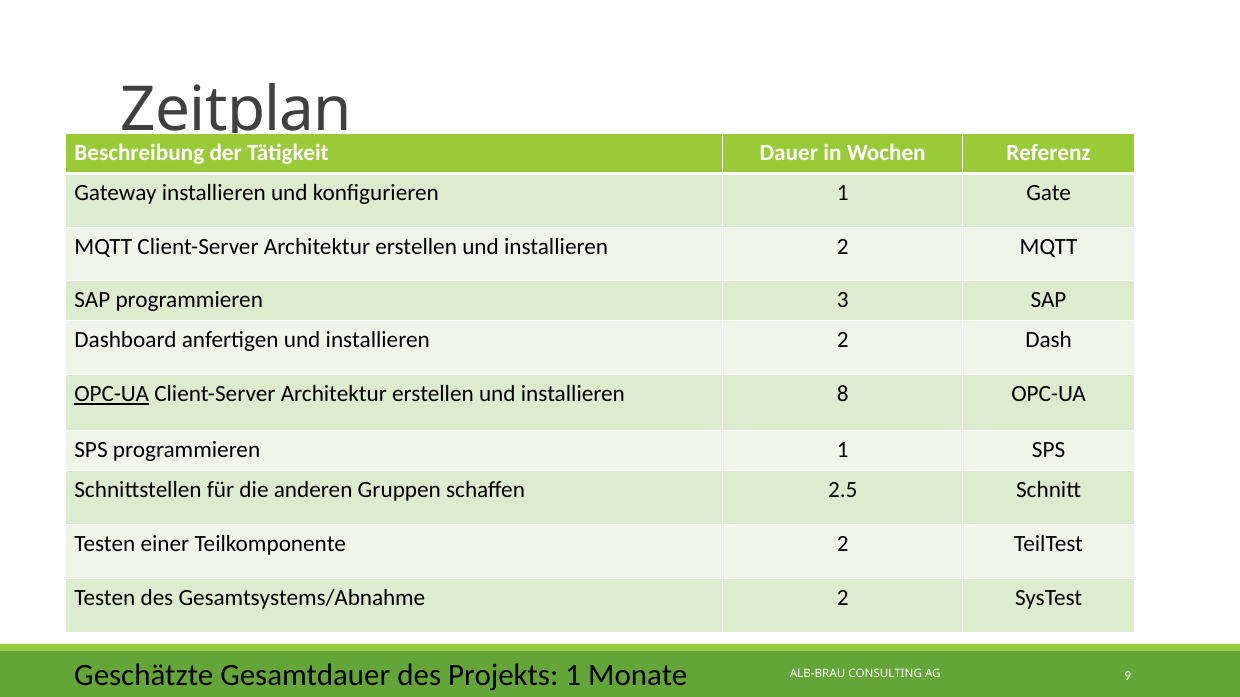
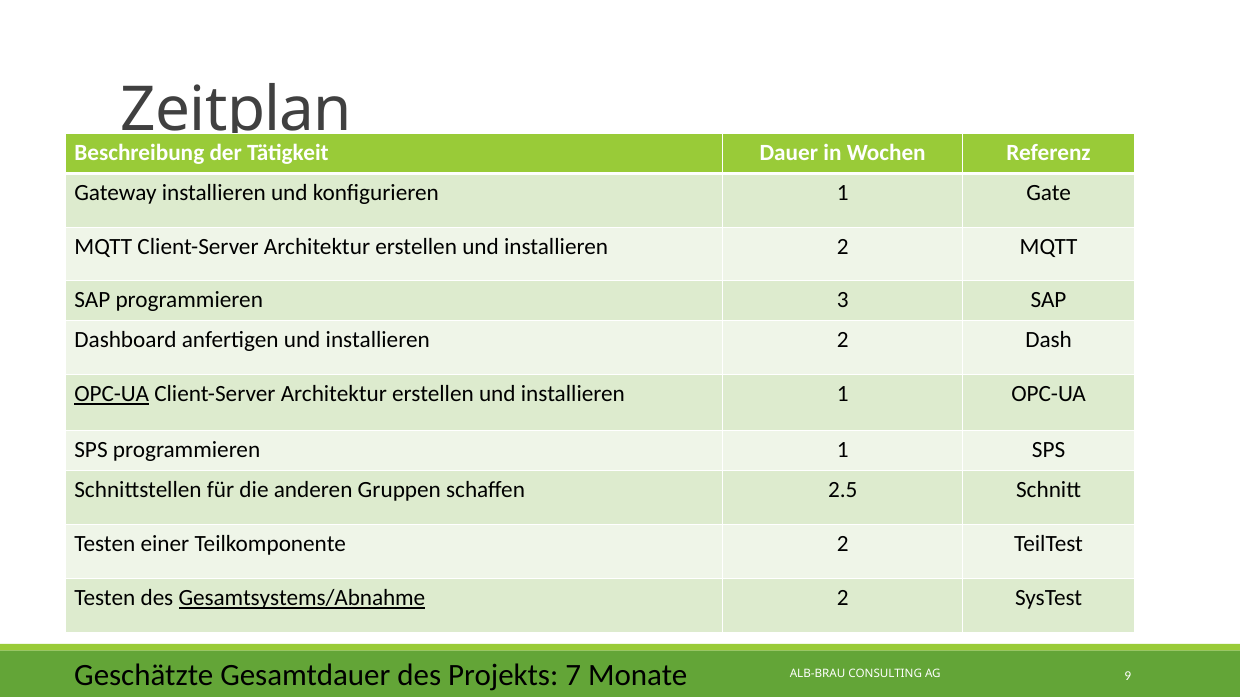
installieren 8: 8 -> 1
Gesamtsystems/Abnahme underline: none -> present
Projekts 1: 1 -> 7
